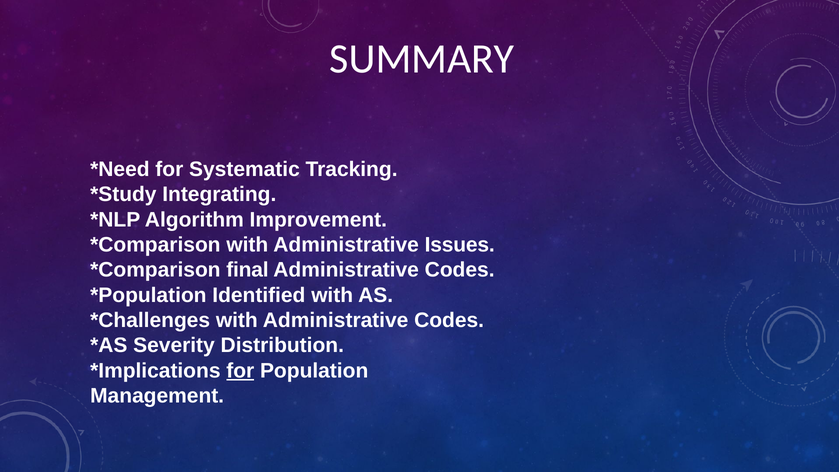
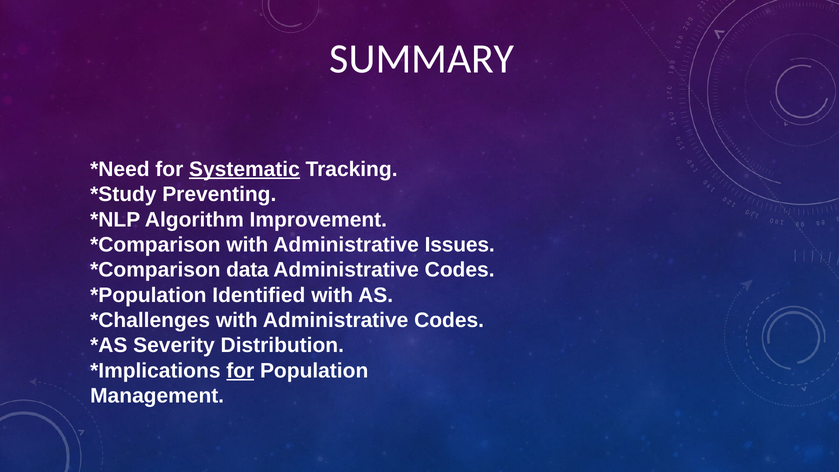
Systematic underline: none -> present
Integrating: Integrating -> Preventing
final: final -> data
